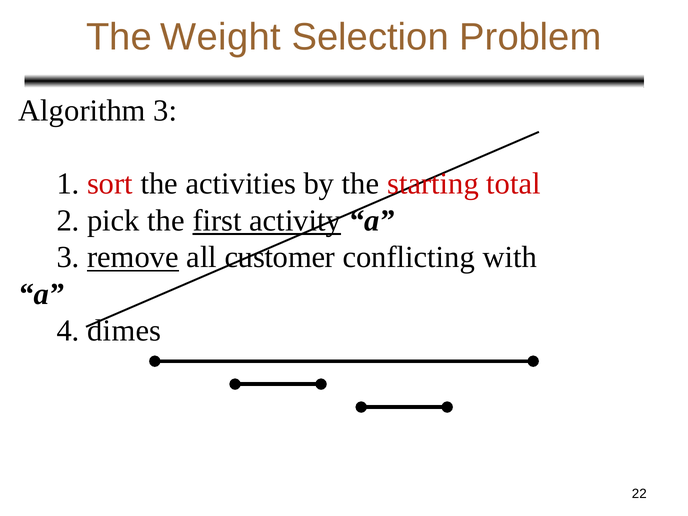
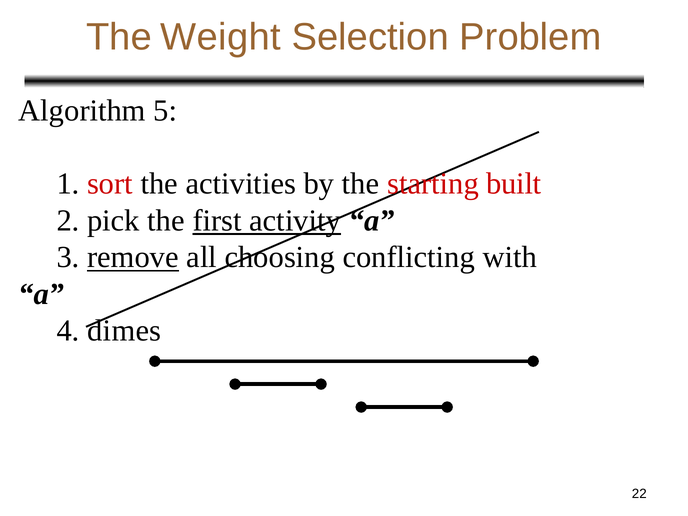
Algorithm 3: 3 -> 5
total: total -> built
customer: customer -> choosing
